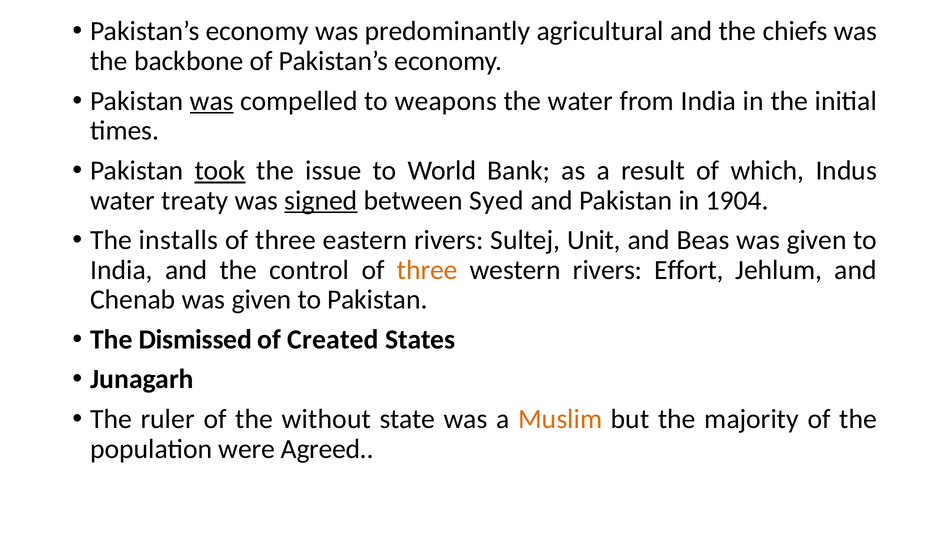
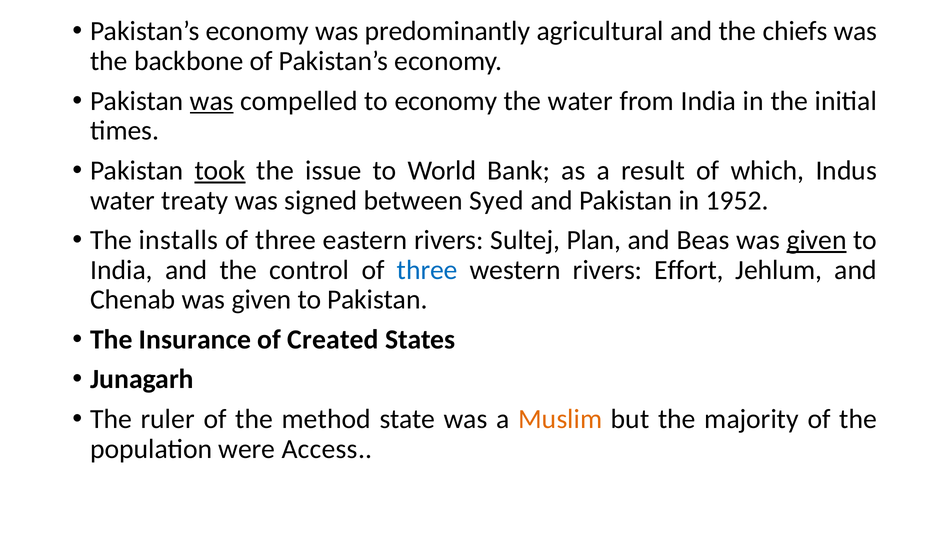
to weapons: weapons -> economy
signed underline: present -> none
1904: 1904 -> 1952
Unit: Unit -> Plan
given at (817, 240) underline: none -> present
three at (427, 270) colour: orange -> blue
Dismissed: Dismissed -> Insurance
without: without -> method
Agreed: Agreed -> Access
